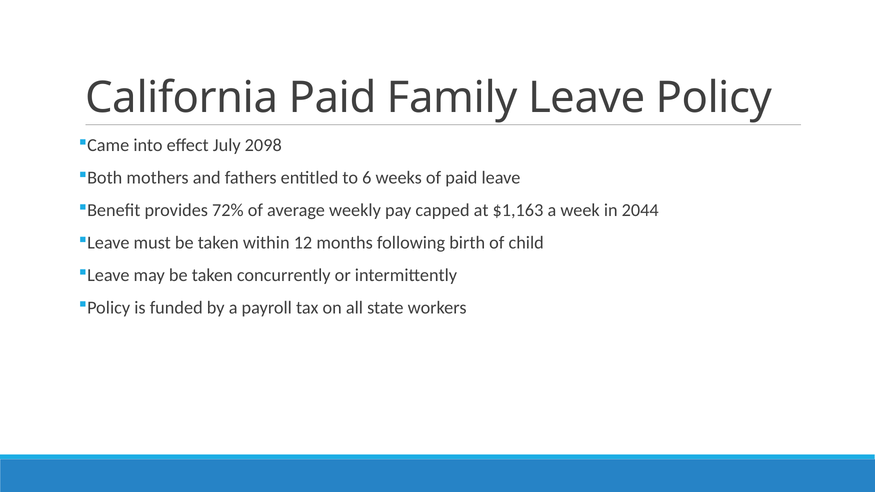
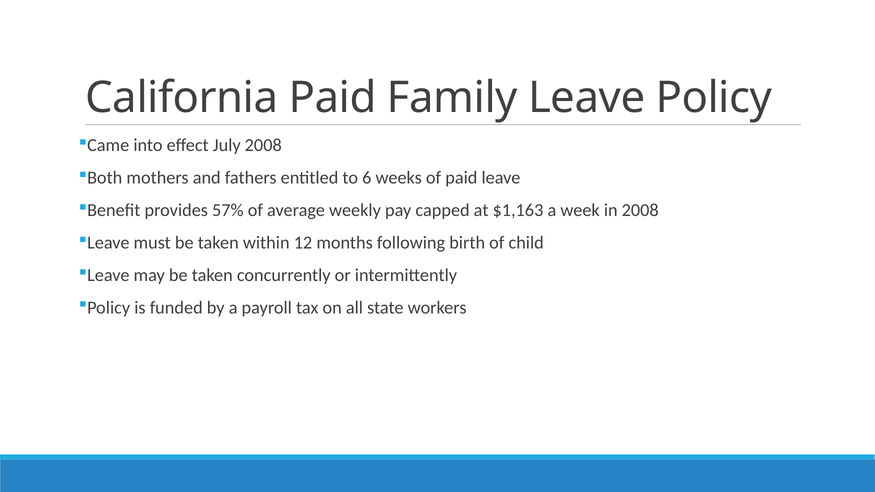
July 2098: 2098 -> 2008
72%: 72% -> 57%
in 2044: 2044 -> 2008
